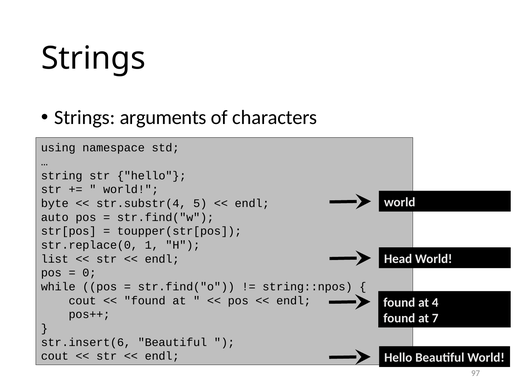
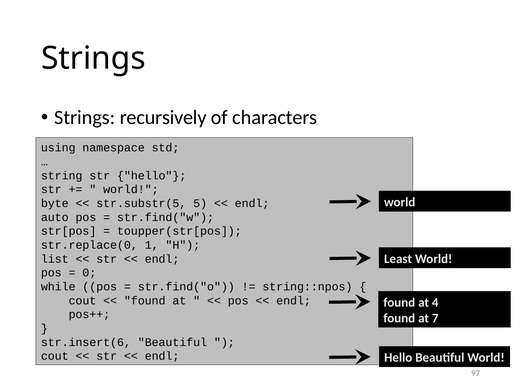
arguments: arguments -> recursively
str.substr(4: str.substr(4 -> str.substr(5
Head: Head -> Least
